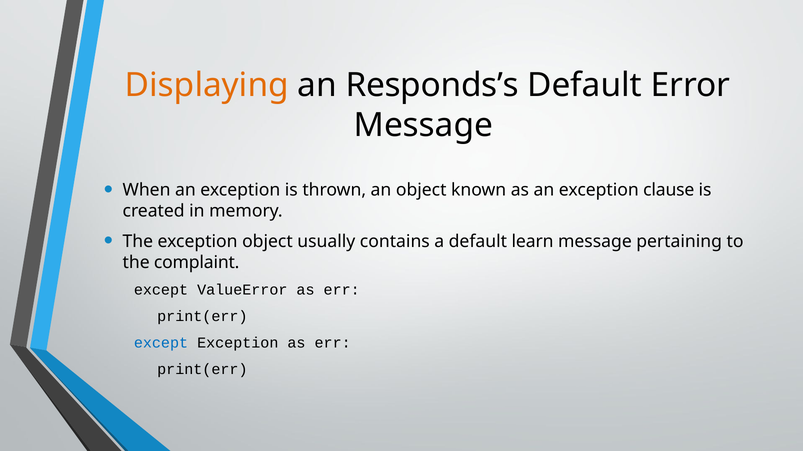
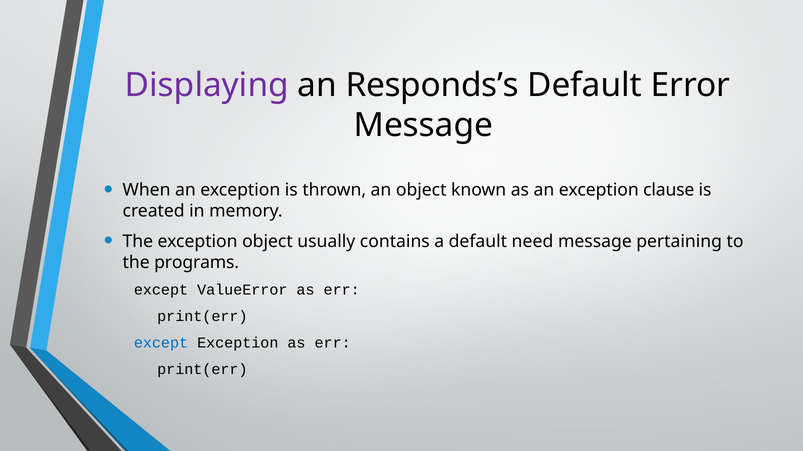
Displaying colour: orange -> purple
learn: learn -> need
complaint: complaint -> programs
